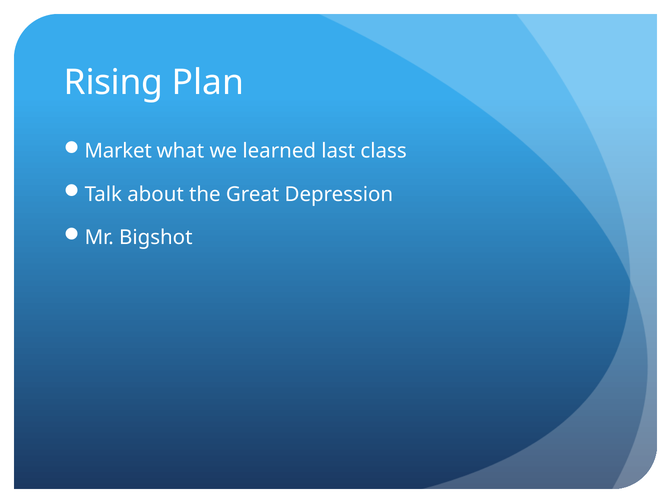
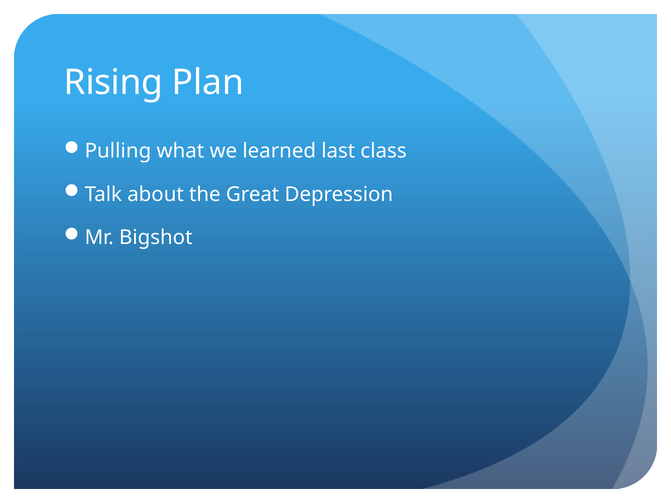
Market: Market -> Pulling
